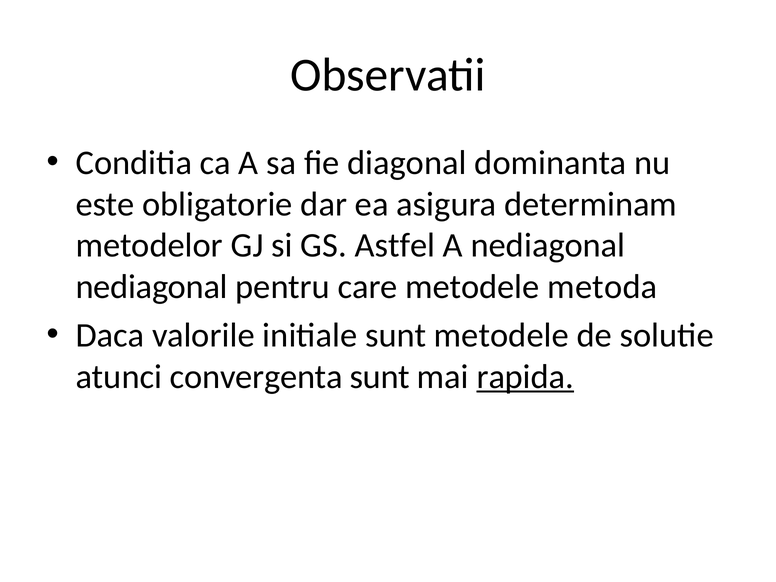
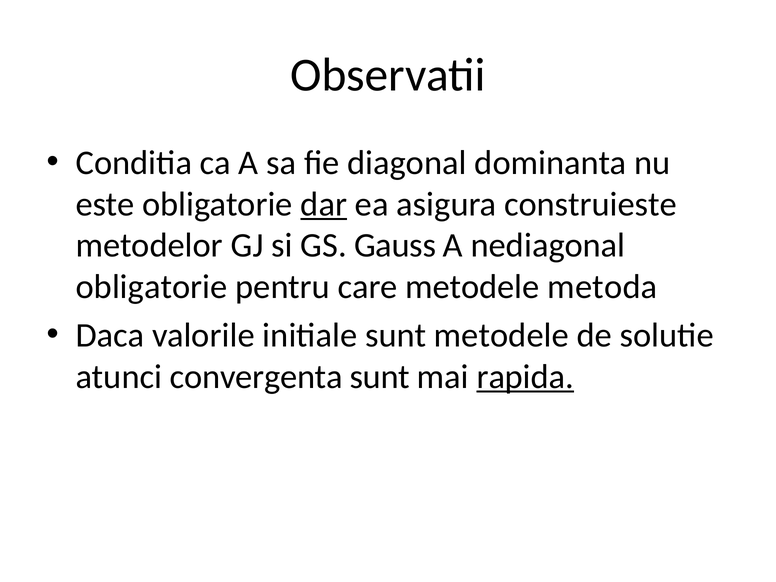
dar underline: none -> present
determinam: determinam -> construieste
Astfel: Astfel -> Gauss
nediagonal at (152, 287): nediagonal -> obligatorie
